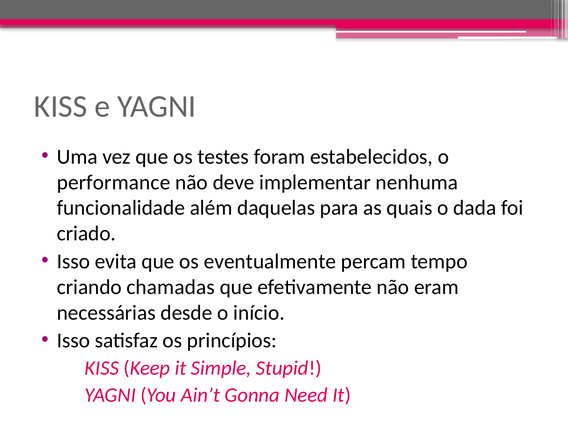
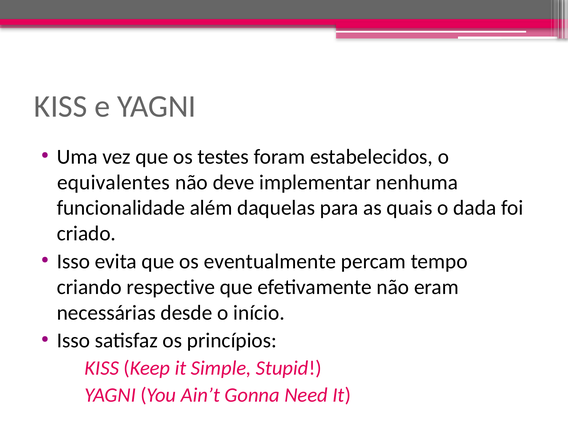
performance: performance -> equivalentes
chamadas: chamadas -> respective
